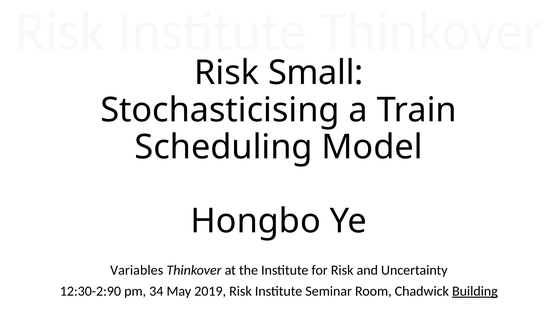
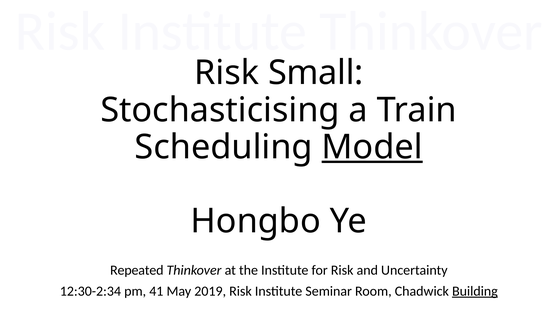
Model underline: none -> present
Variables: Variables -> Repeated
12:30-2:90: 12:30-2:90 -> 12:30-2:34
34: 34 -> 41
